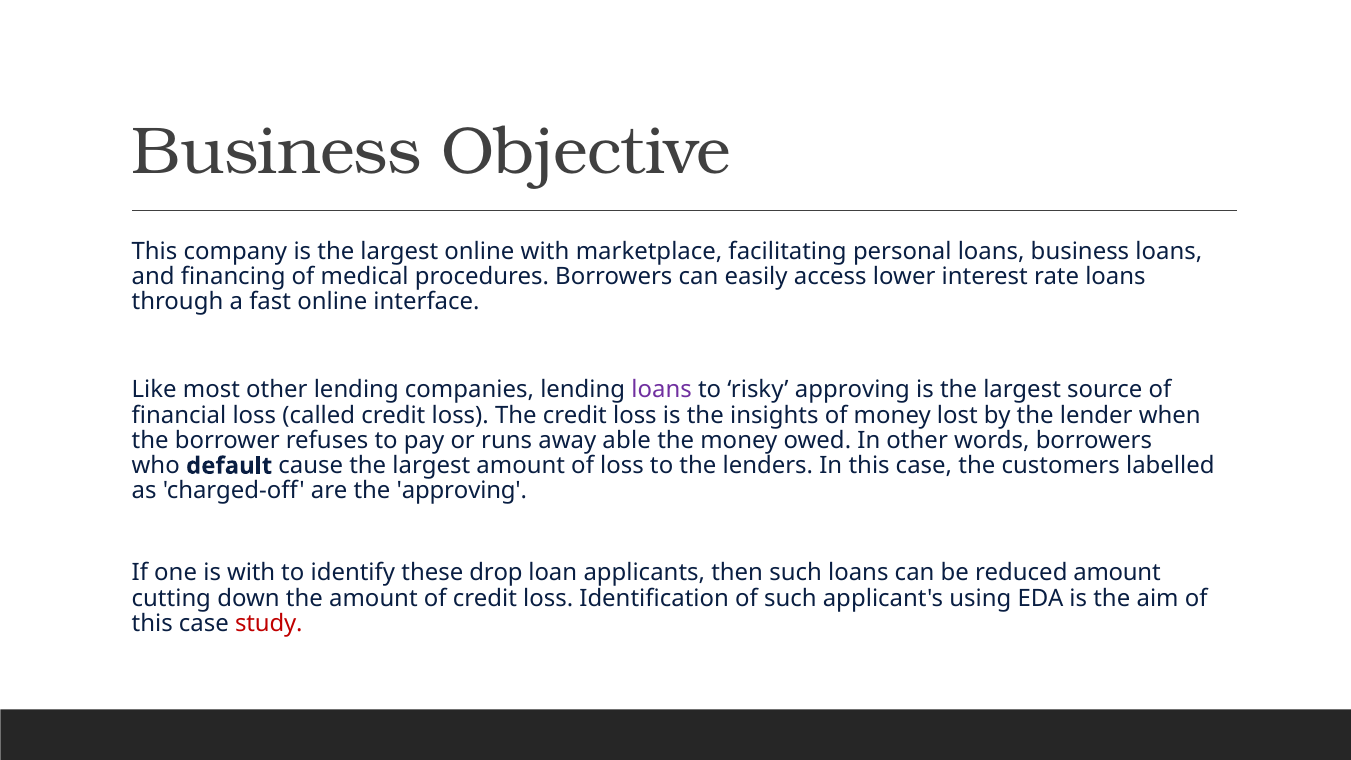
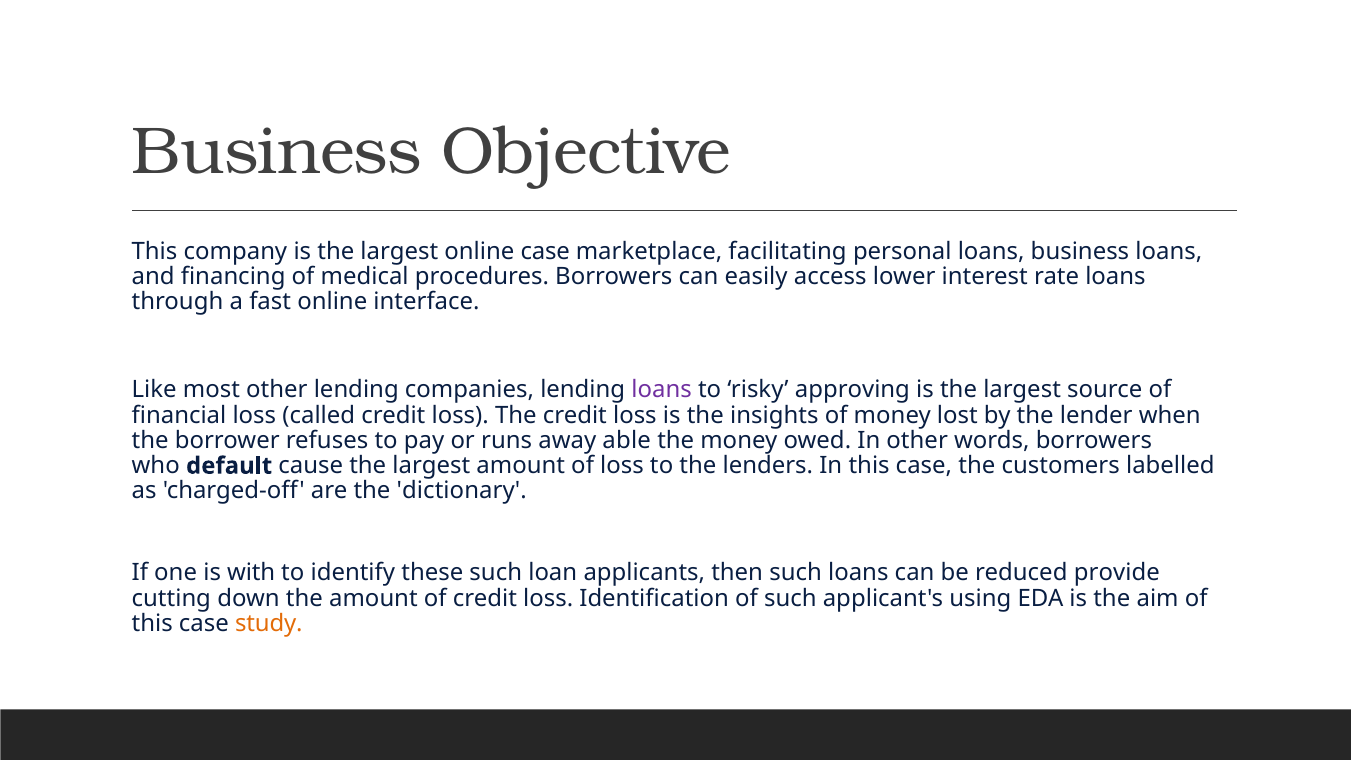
online with: with -> case
the approving: approving -> dictionary
these drop: drop -> such
reduced amount: amount -> provide
study colour: red -> orange
